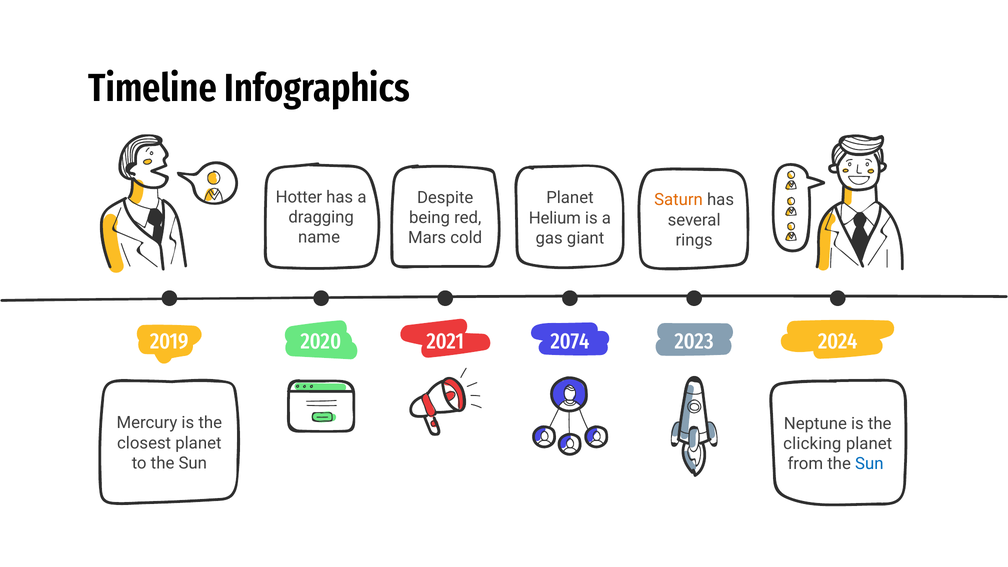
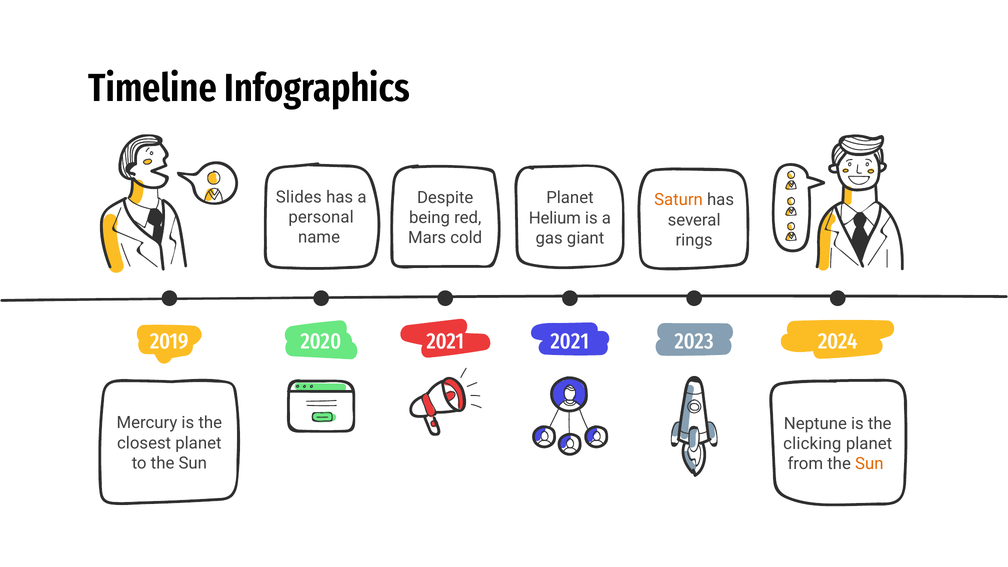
Hotter: Hotter -> Slides
dragging: dragging -> personal
2074 at (570, 342): 2074 -> 2021
Sun at (869, 464) colour: blue -> orange
